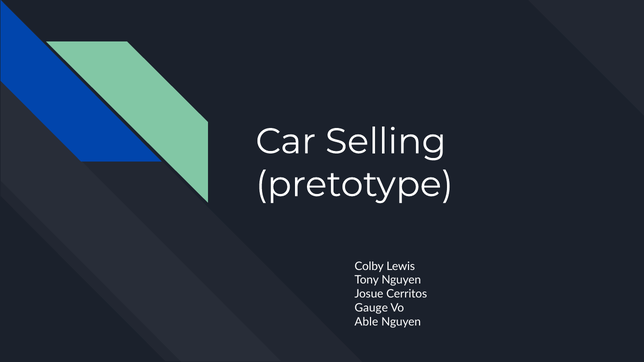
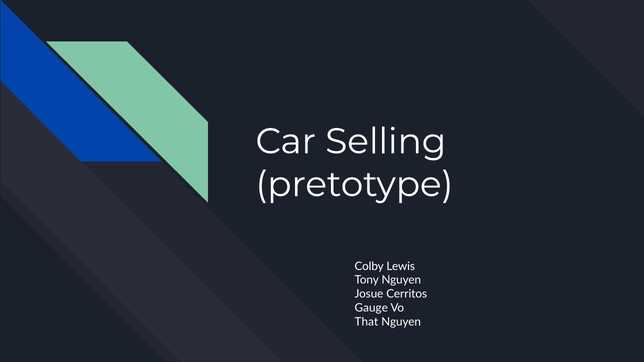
Able: Able -> That
